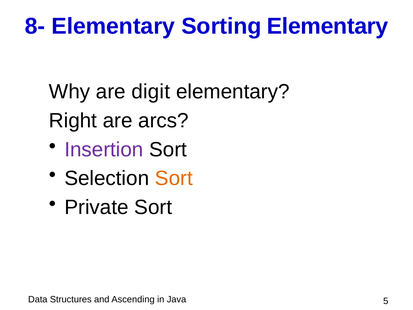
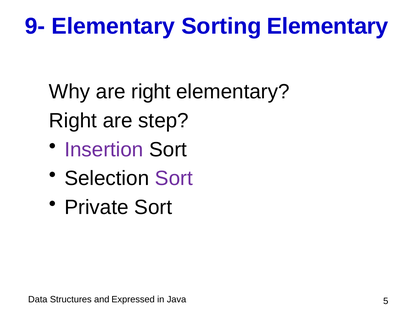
8-: 8- -> 9-
are digit: digit -> right
arcs: arcs -> step
Sort at (174, 178) colour: orange -> purple
Ascending: Ascending -> Expressed
